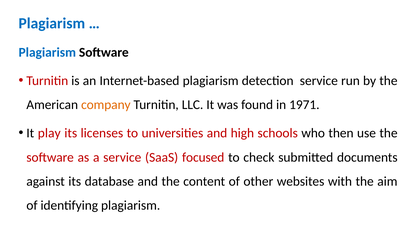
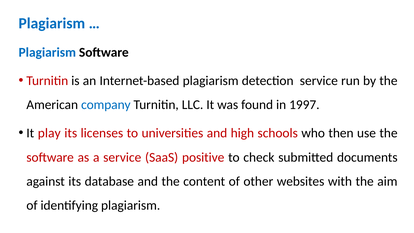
company colour: orange -> blue
1971: 1971 -> 1997
focused: focused -> positive
